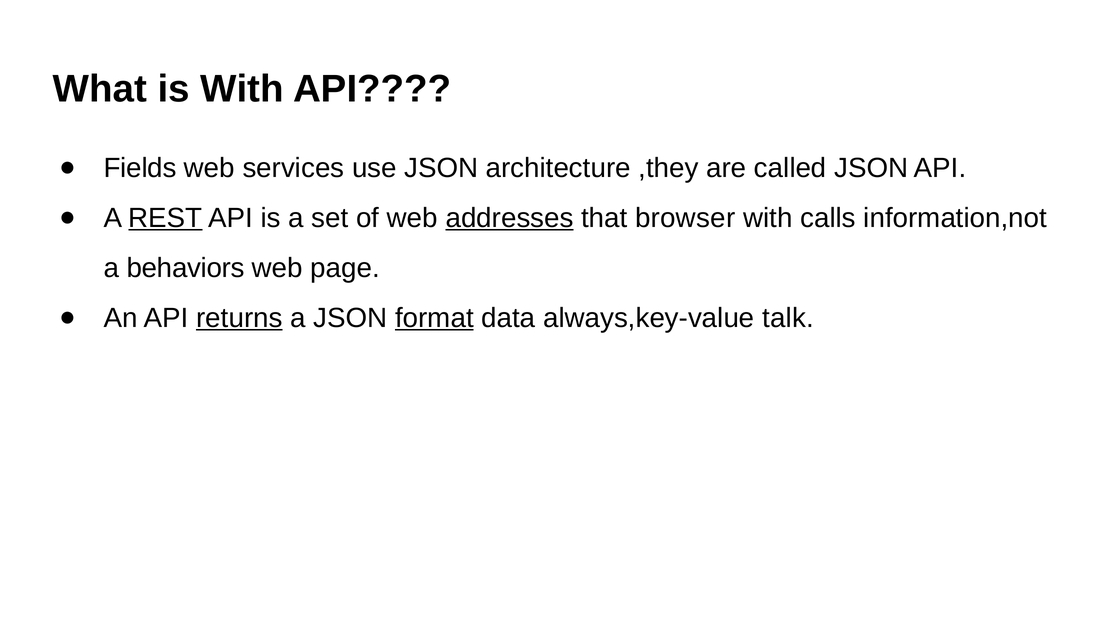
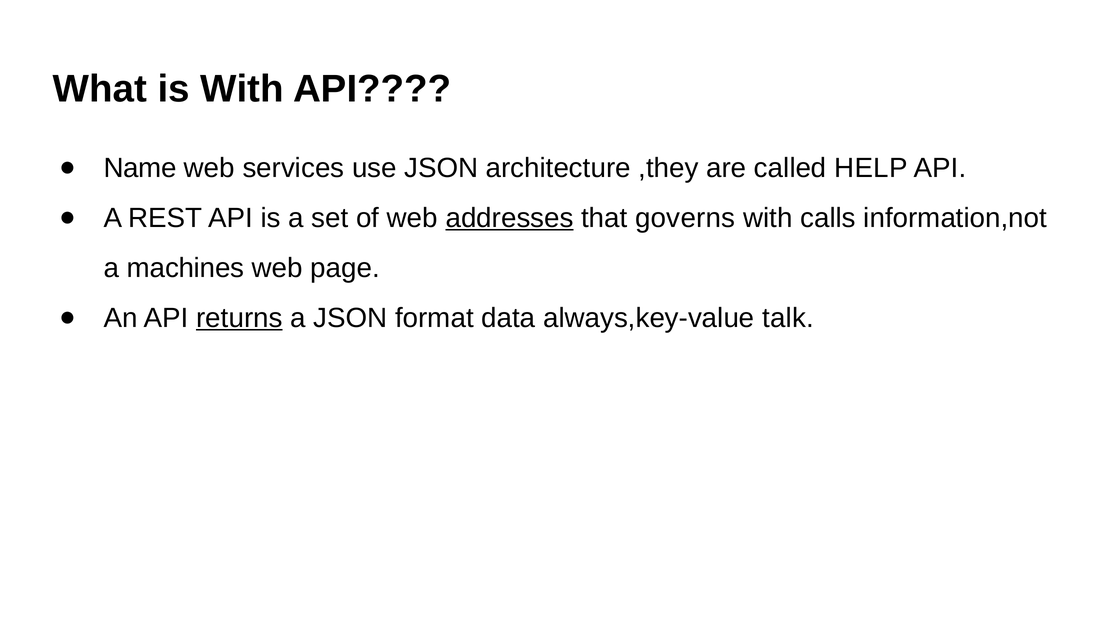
Fields: Fields -> Name
called JSON: JSON -> HELP
REST underline: present -> none
browser: browser -> governs
behaviors: behaviors -> machines
format underline: present -> none
